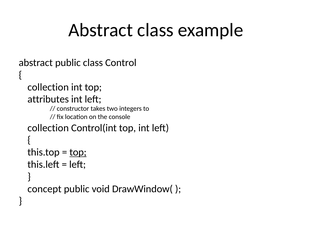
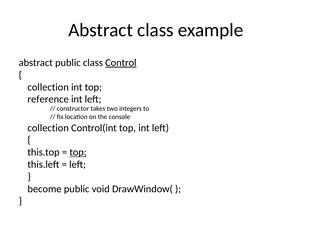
Control underline: none -> present
attributes: attributes -> reference
concept: concept -> become
